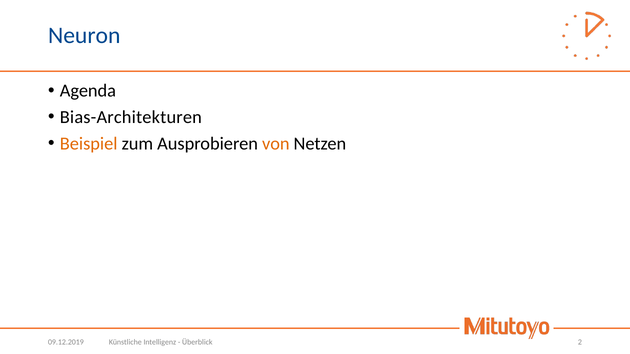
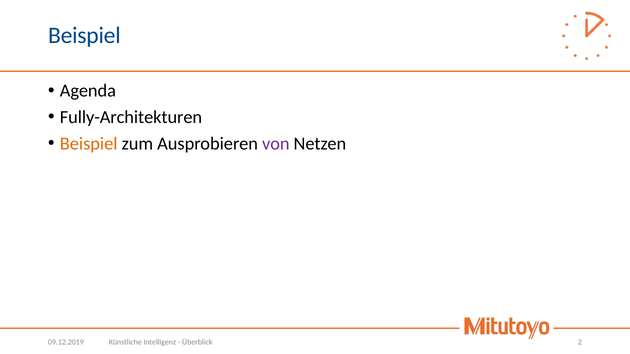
Neuron at (84, 36): Neuron -> Beispiel
Bias-Architekturen: Bias-Architekturen -> Fully-Architekturen
von colour: orange -> purple
